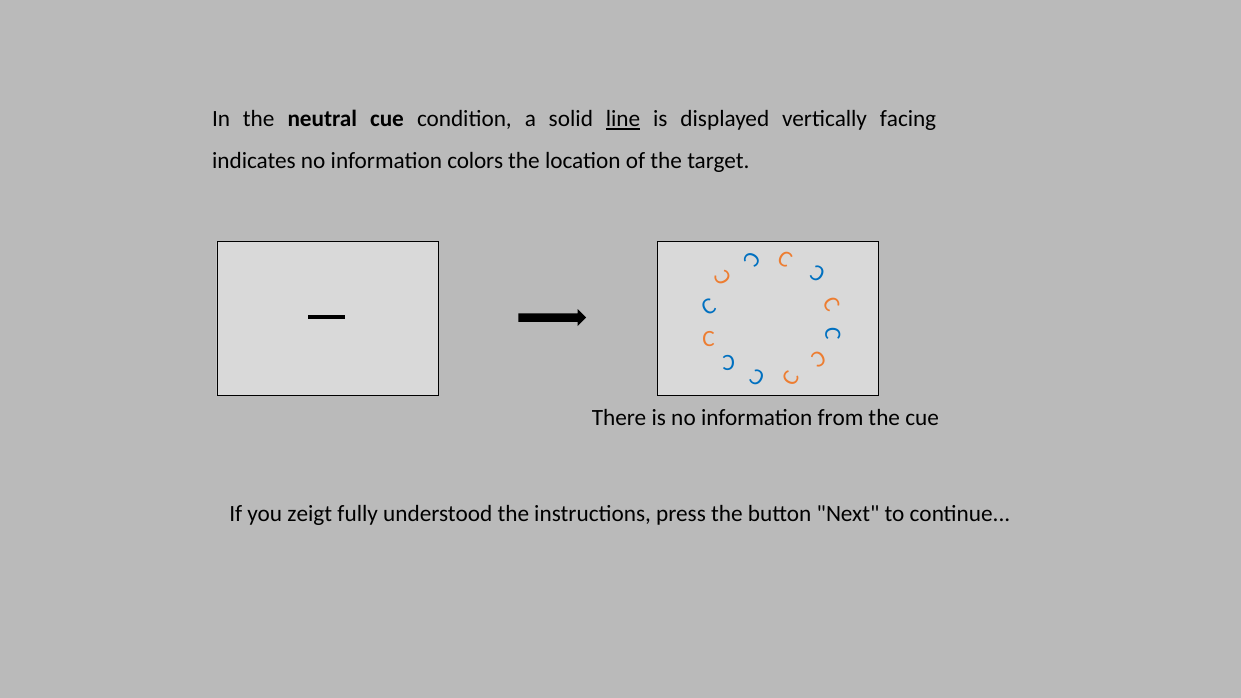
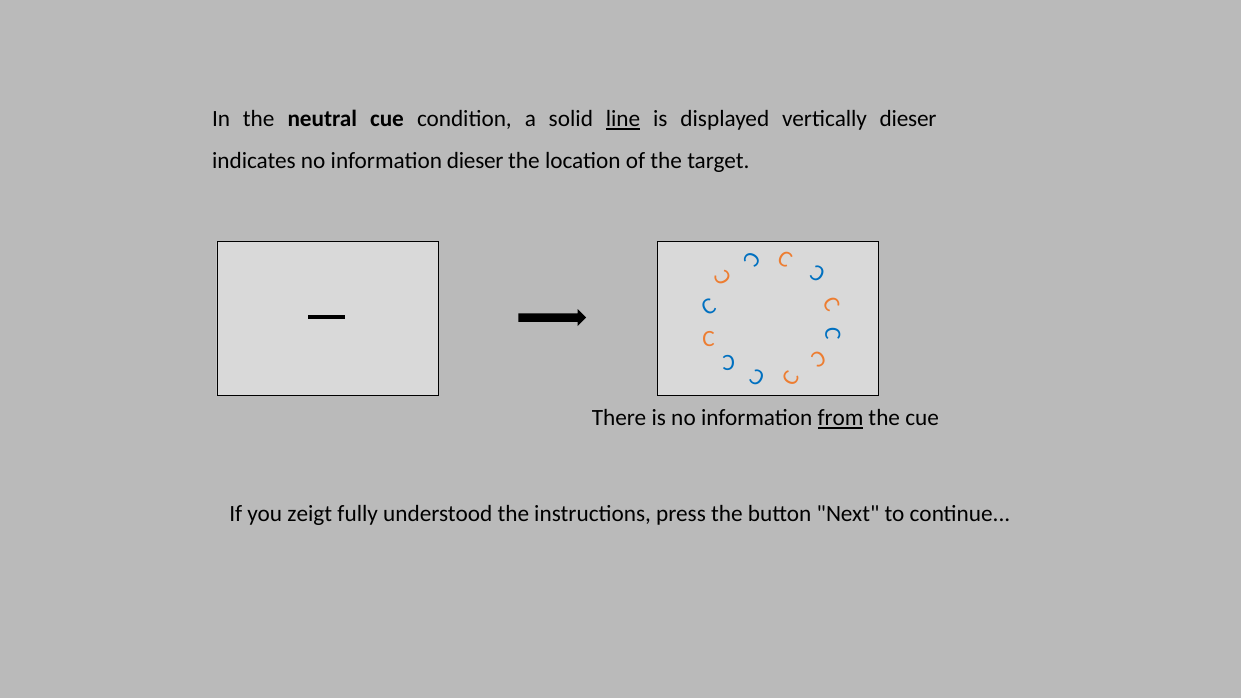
vertically facing: facing -> dieser
information colors: colors -> dieser
from underline: none -> present
